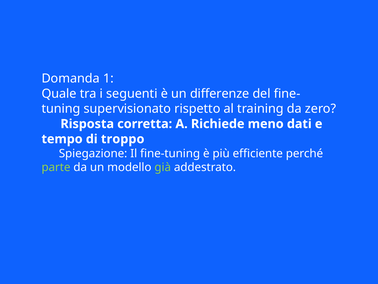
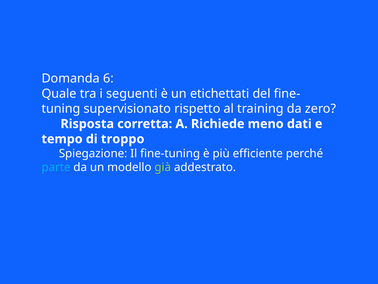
1: 1 -> 6
differenze: differenze -> etichettati
parte colour: light green -> light blue
